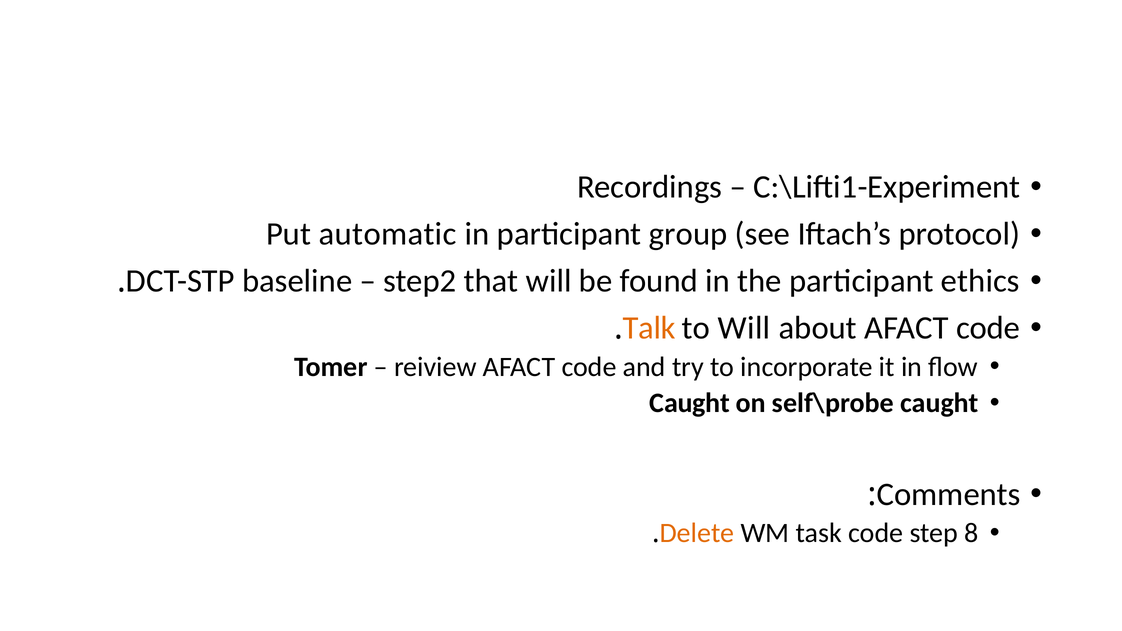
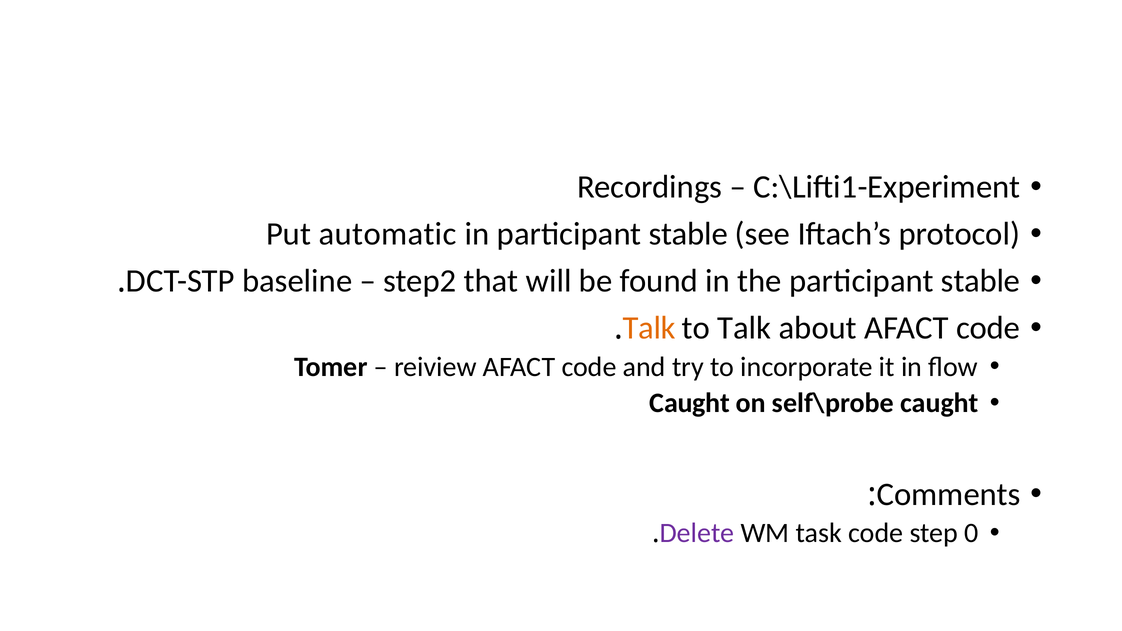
in participant group: group -> stable
the participant ethics: ethics -> stable
to Will: Will -> Talk
Delete colour: orange -> purple
8: 8 -> 0
